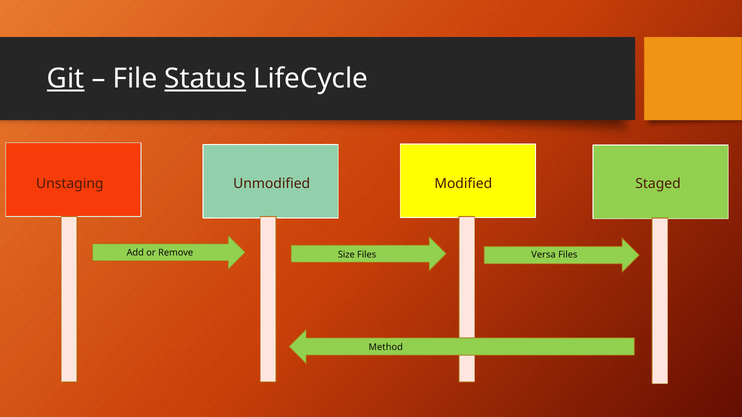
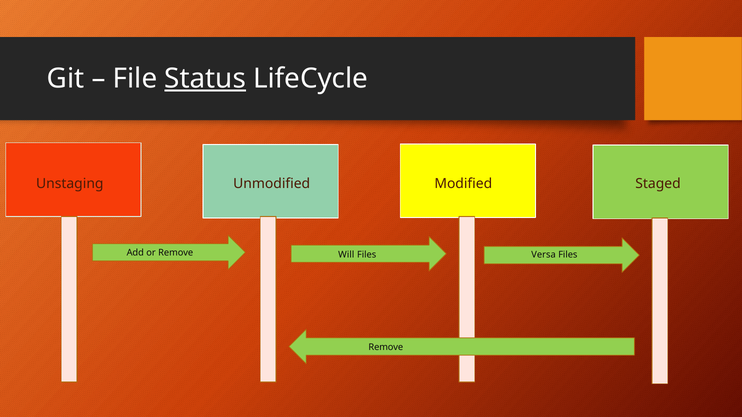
Git underline: present -> none
Size: Size -> Will
Method at (386, 347): Method -> Remove
